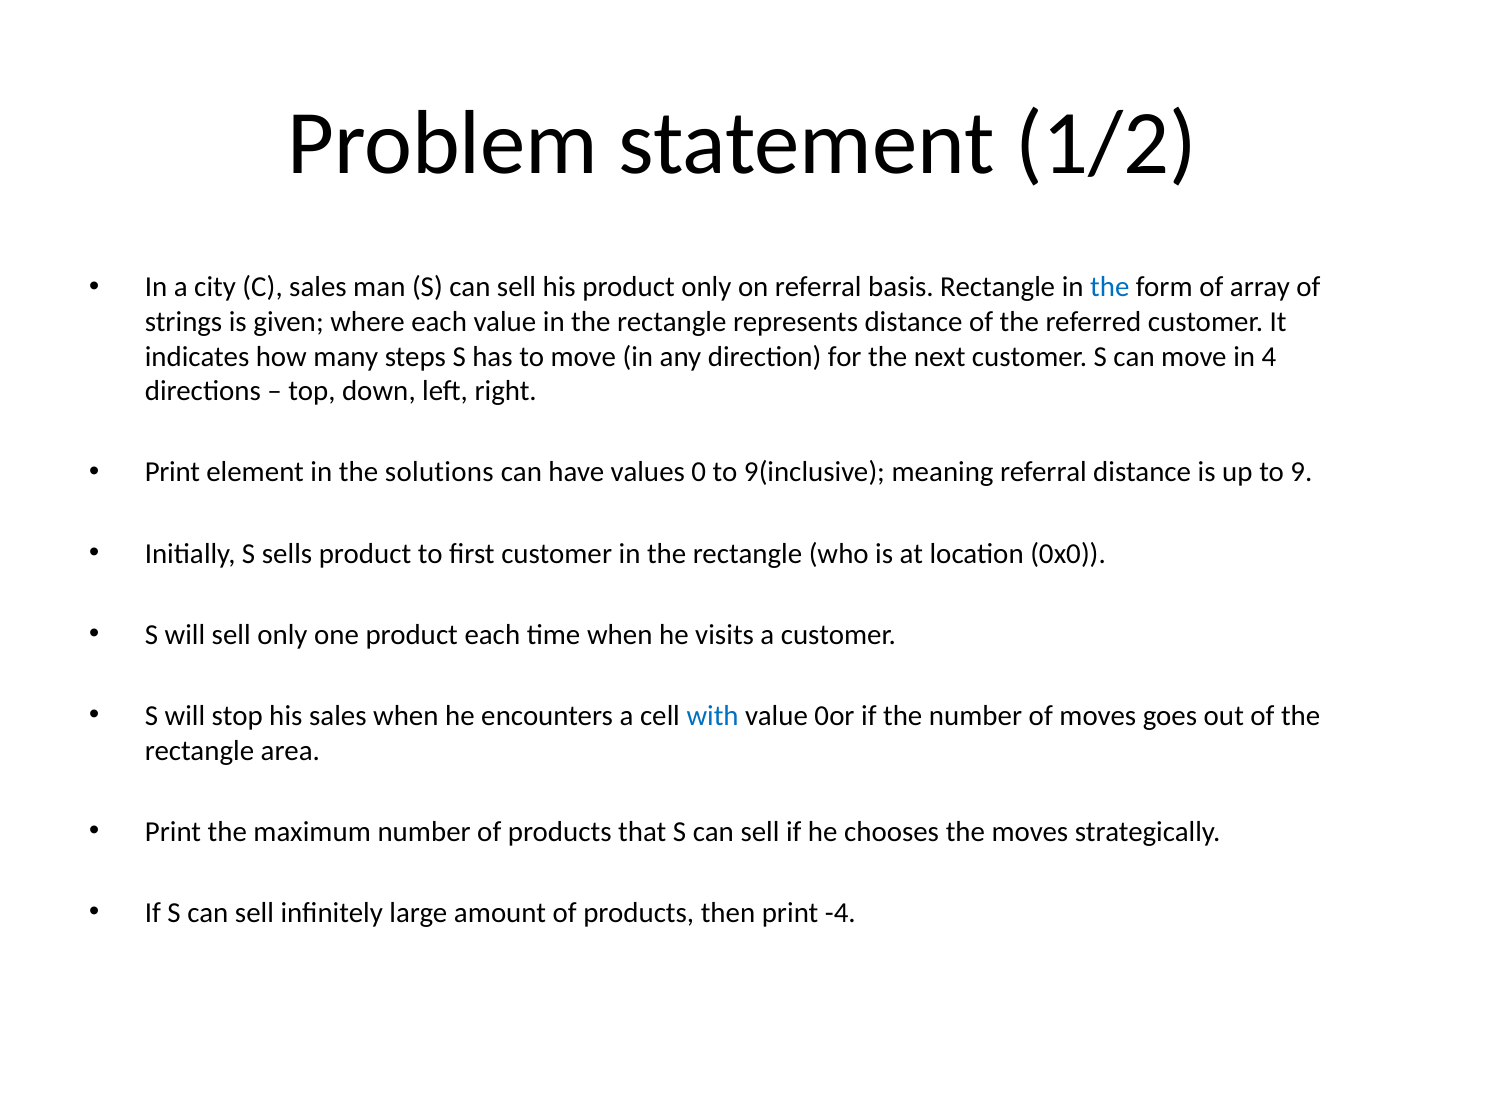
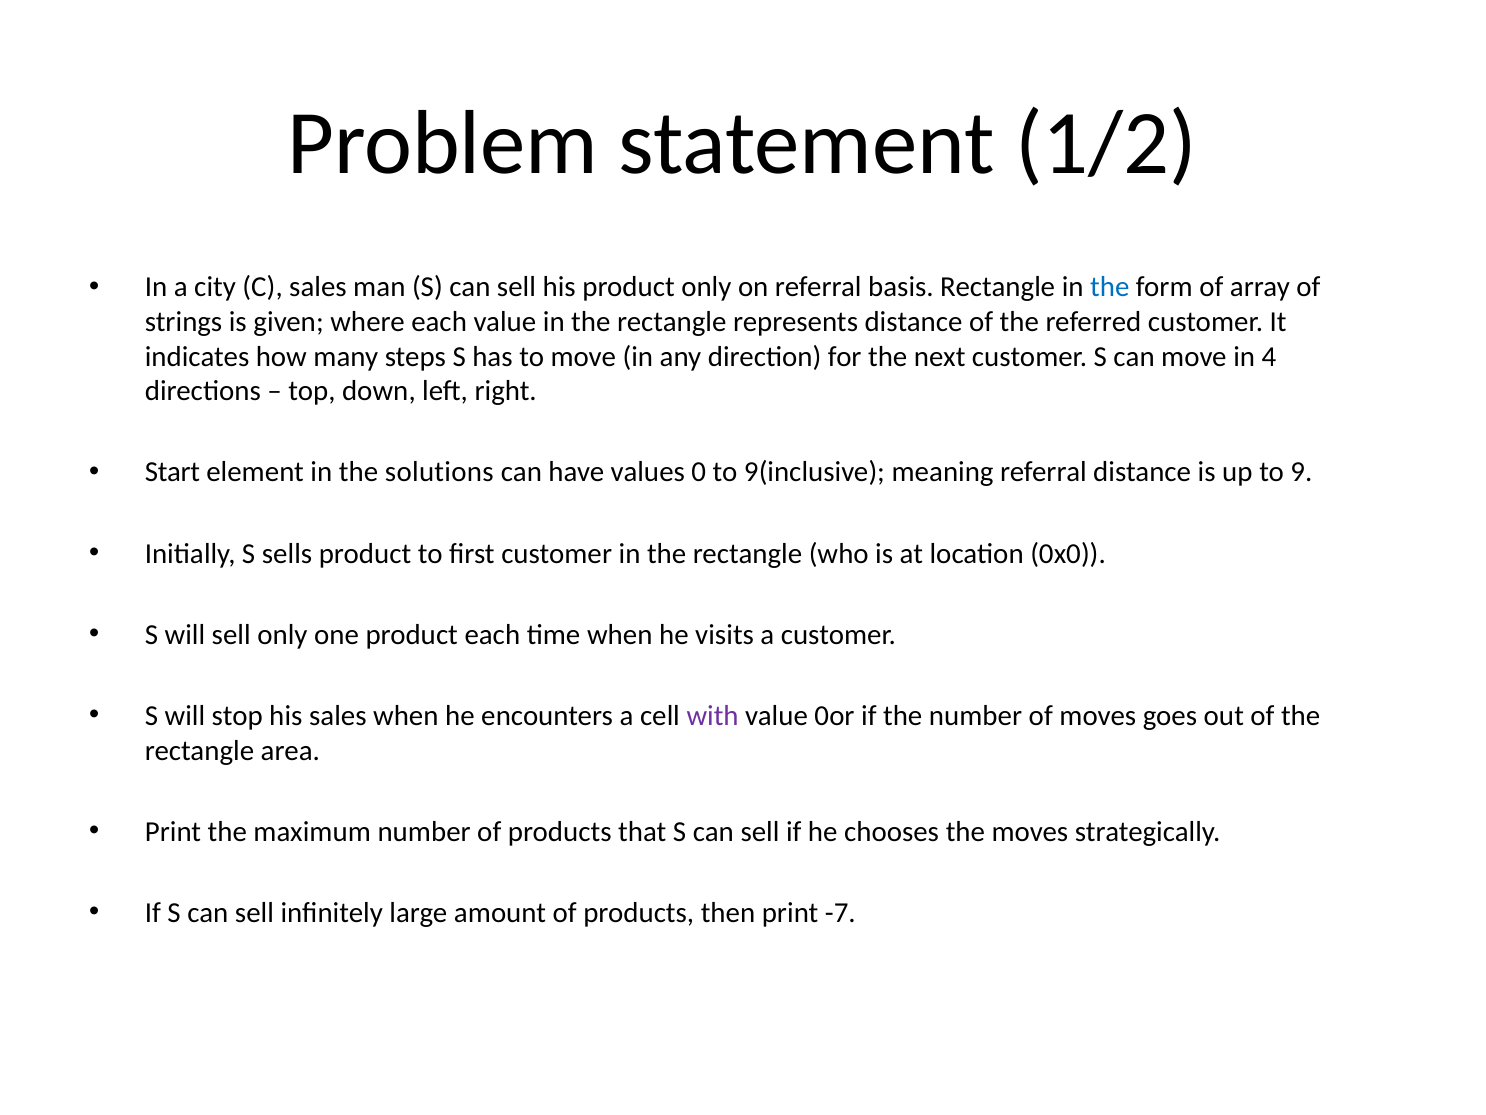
Print at (172, 472): Print -> Start
with colour: blue -> purple
-4: -4 -> -7
